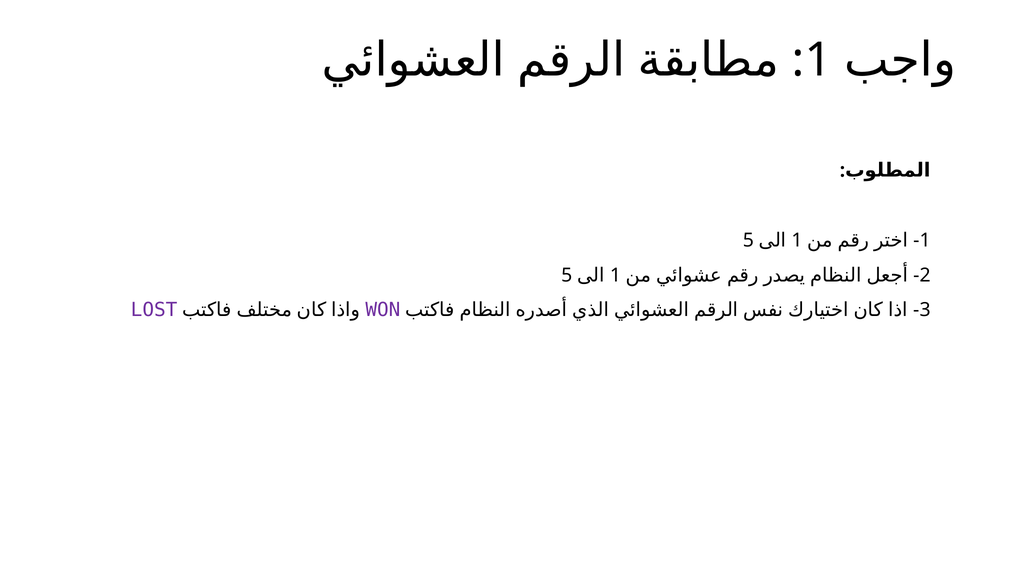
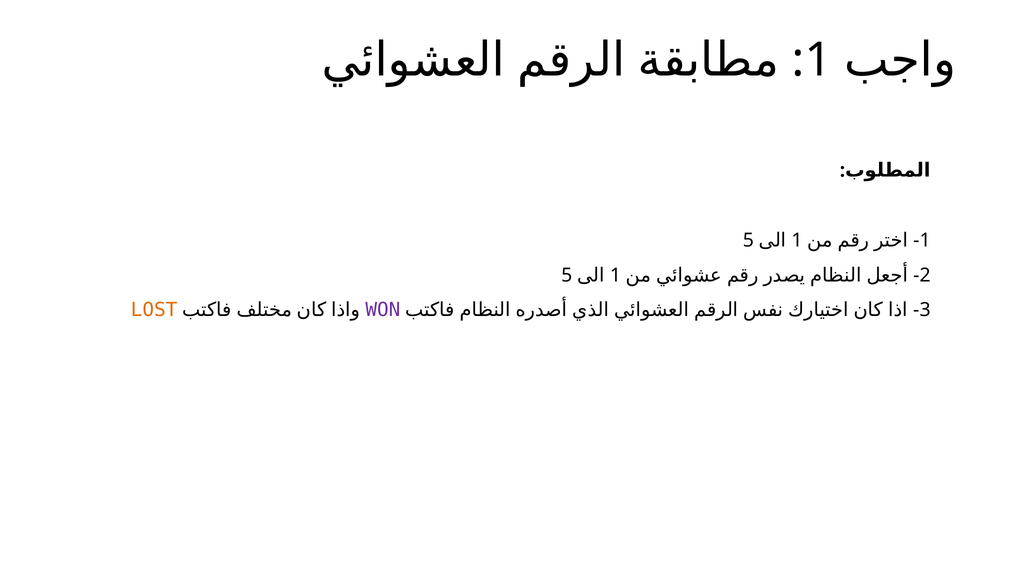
LOST colour: purple -> orange
